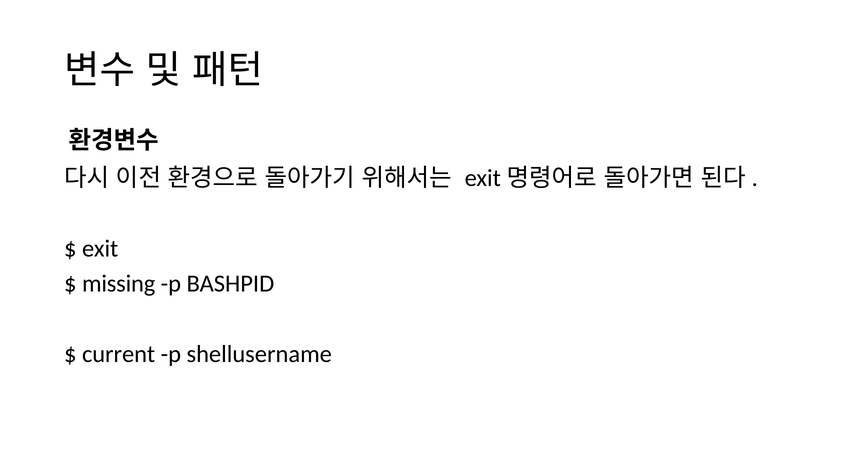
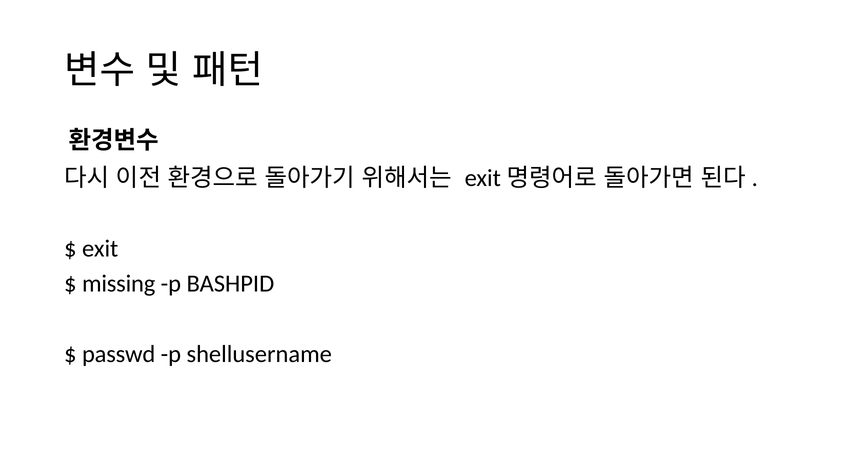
current: current -> passwd
